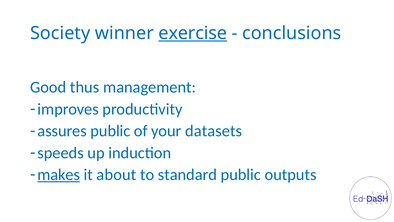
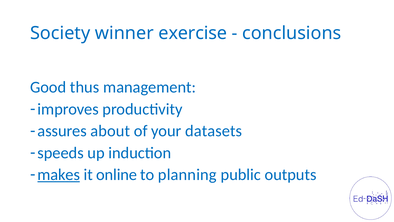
exercise underline: present -> none
assures public: public -> about
about: about -> online
standard: standard -> planning
